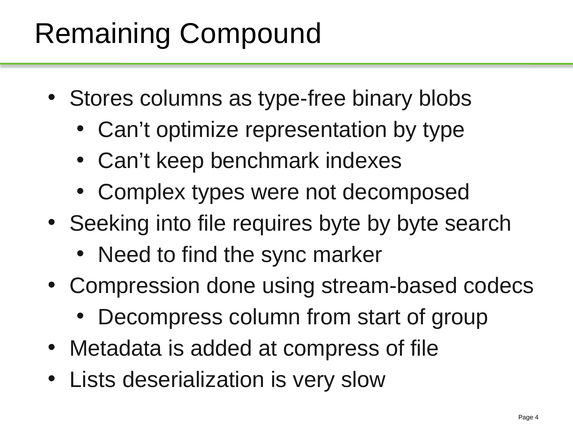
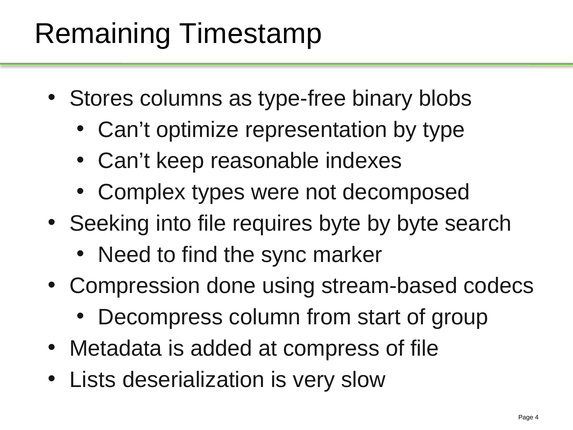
Compound: Compound -> Timestamp
benchmark: benchmark -> reasonable
